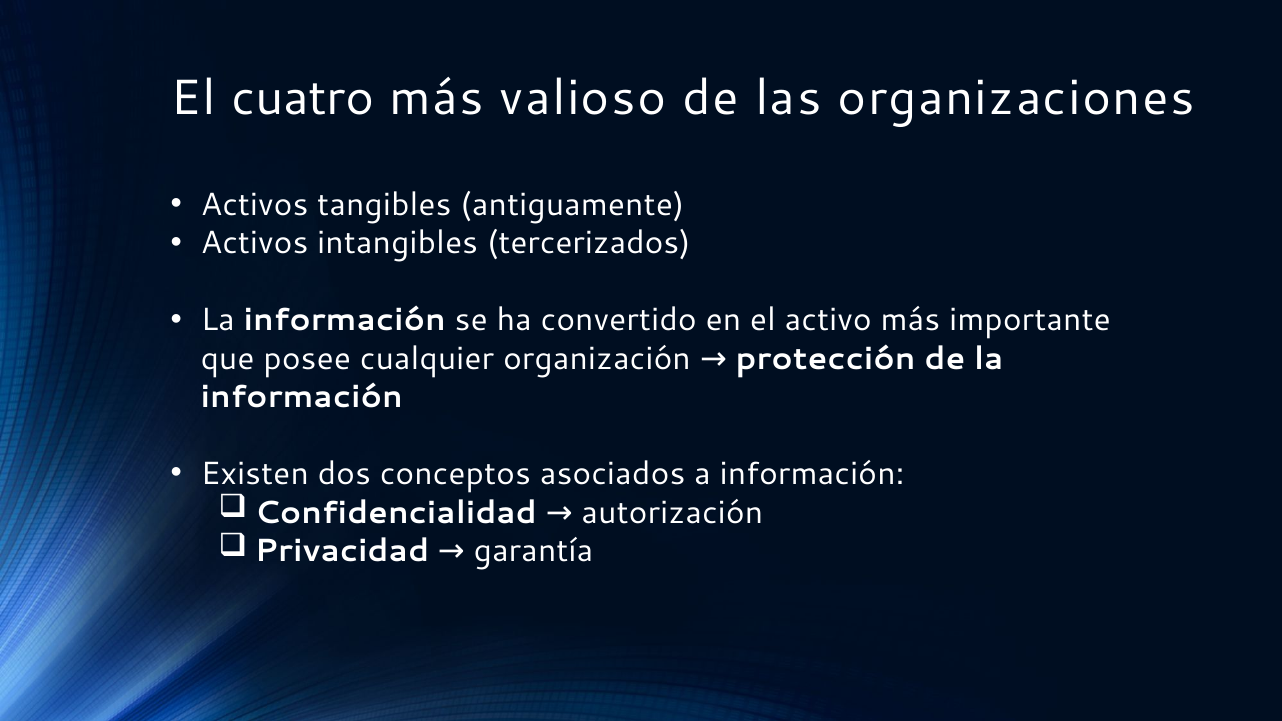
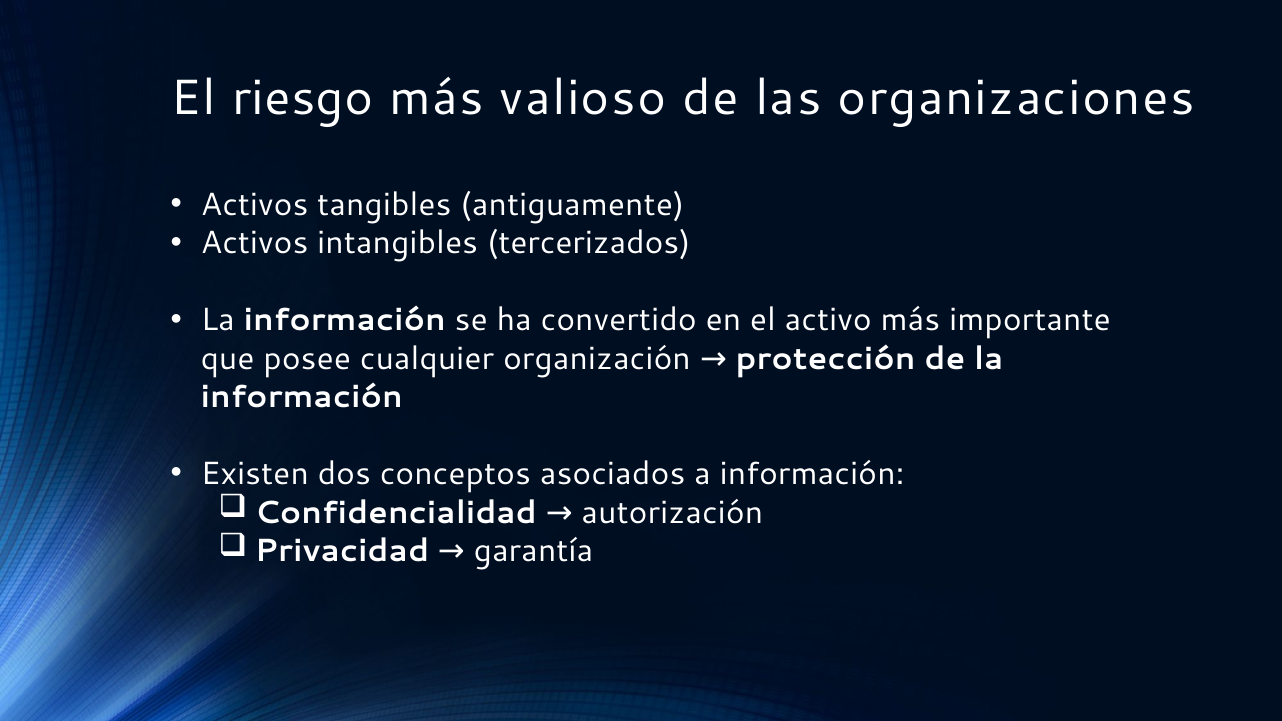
cuatro: cuatro -> riesgo
